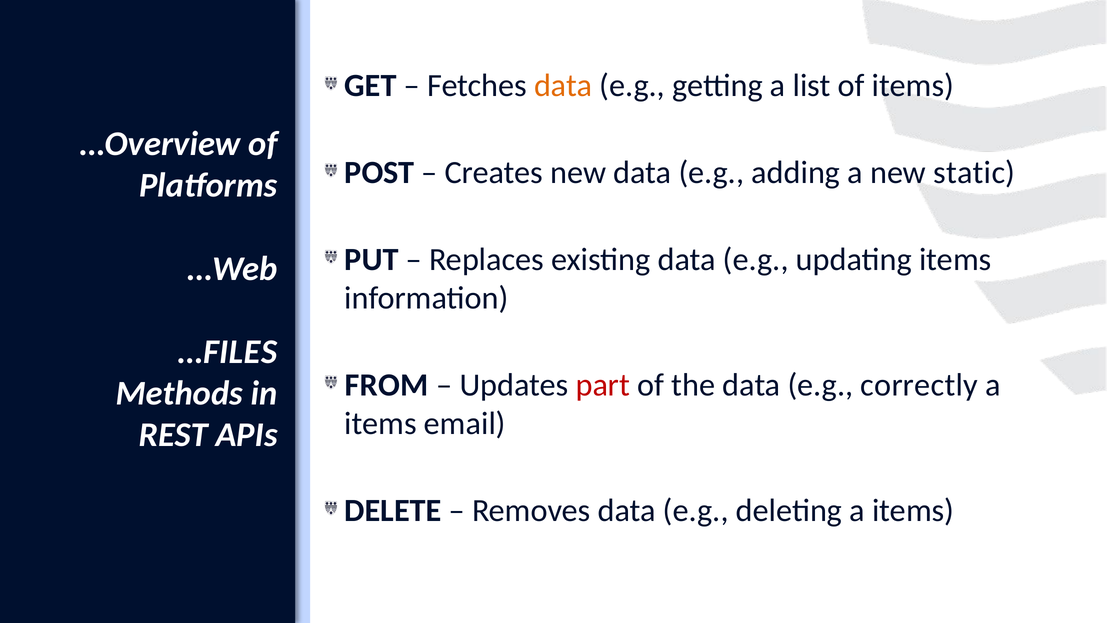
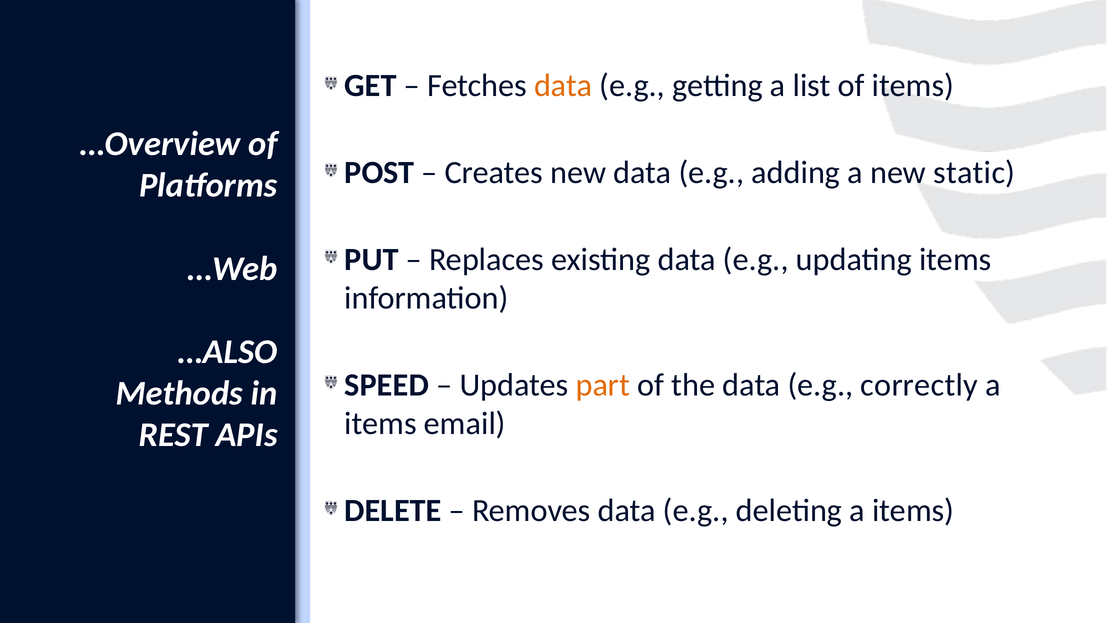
…FILES: …FILES -> …ALSO
FROM: FROM -> SPEED
part colour: red -> orange
